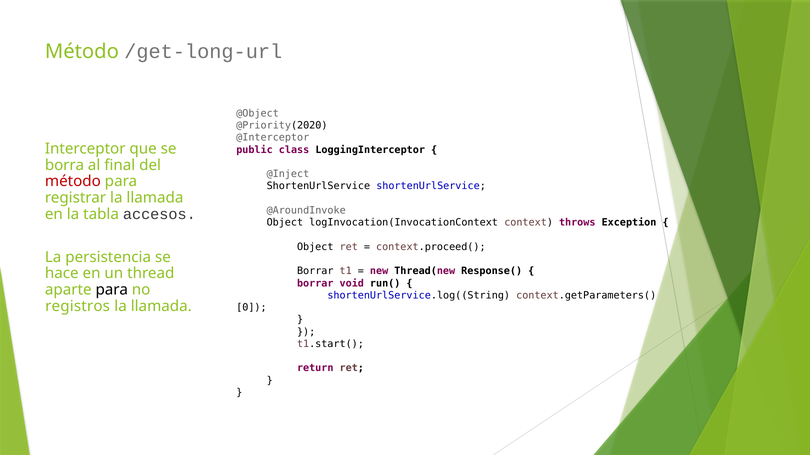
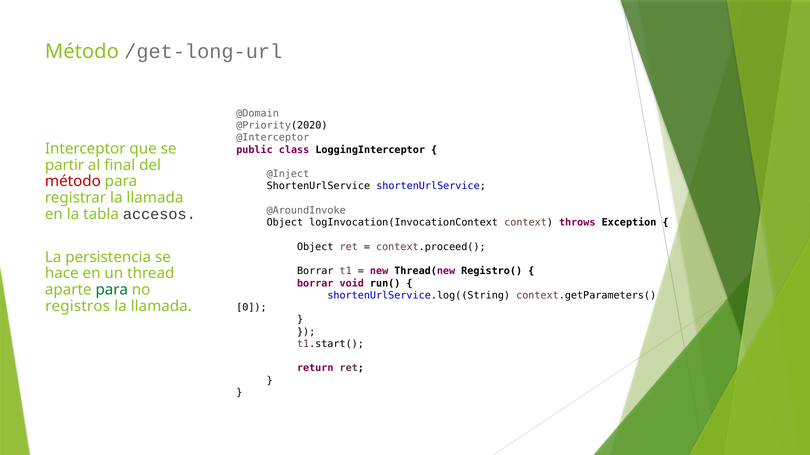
@Object: @Object -> @Domain
borra: borra -> partir
Response(: Response( -> Registro(
para at (112, 290) colour: black -> green
